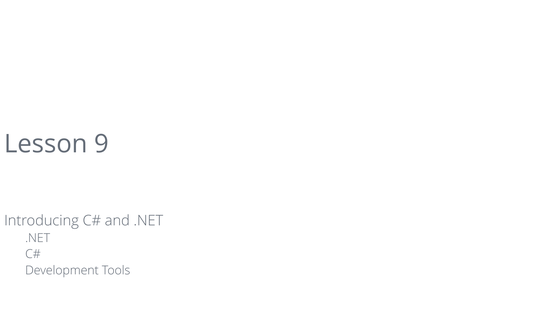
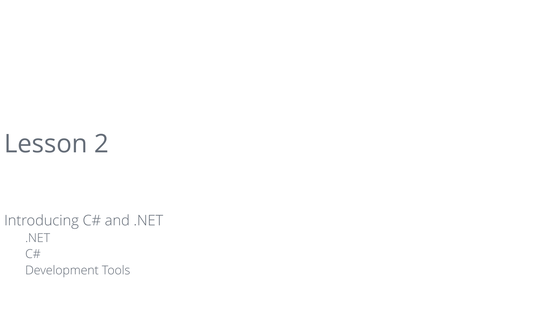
9: 9 -> 2
